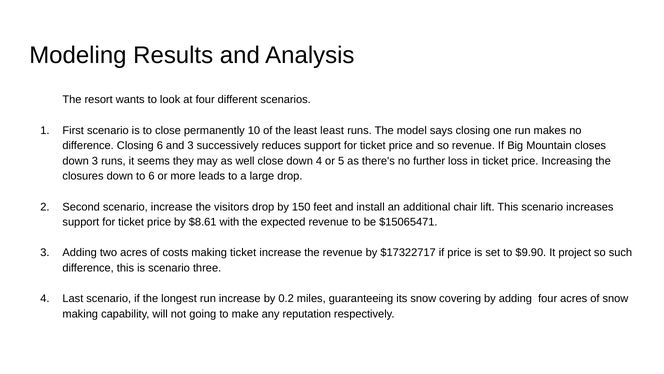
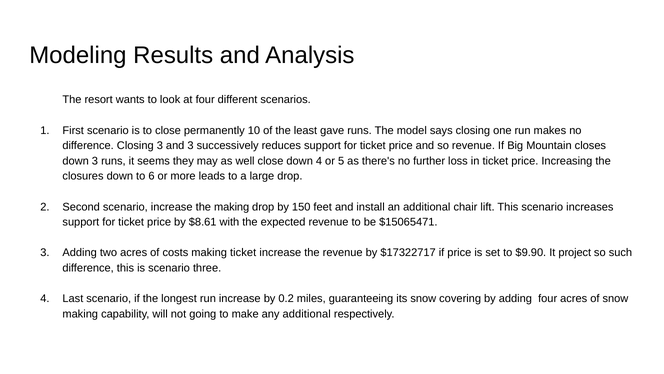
least least: least -> gave
Closing 6: 6 -> 3
the visitors: visitors -> making
any reputation: reputation -> additional
